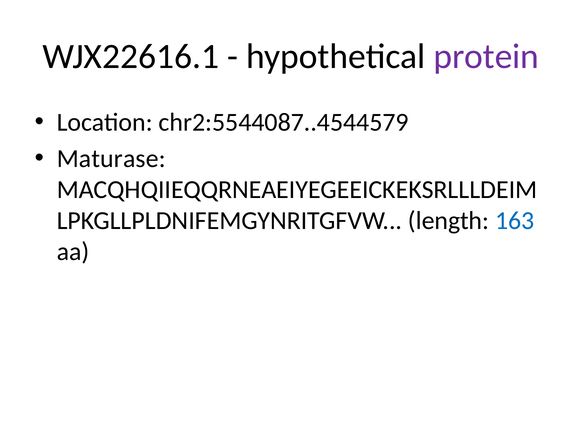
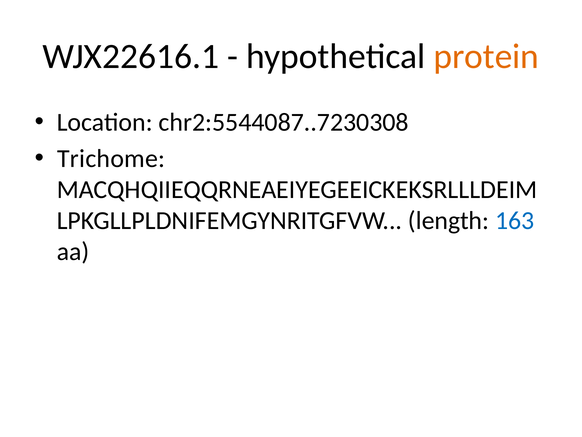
protein colour: purple -> orange
chr2:5544087..4544579: chr2:5544087..4544579 -> chr2:5544087..7230308
Maturase: Maturase -> Trichome
